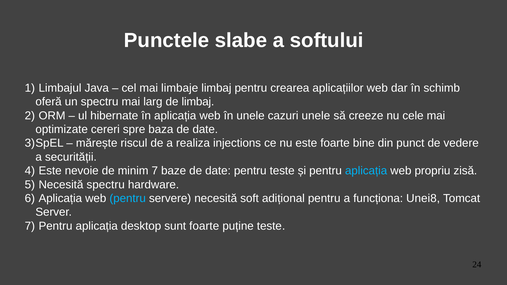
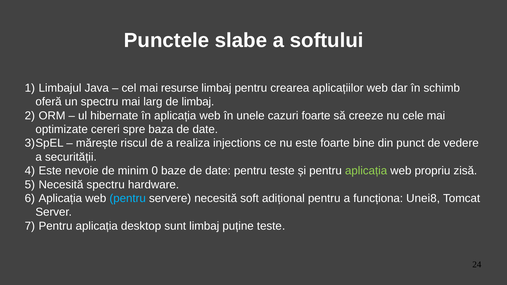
limbaje: limbaje -> resurse
cazuri unele: unele -> foarte
minim 7: 7 -> 0
aplicația at (366, 171) colour: light blue -> light green
sunt foarte: foarte -> limbaj
